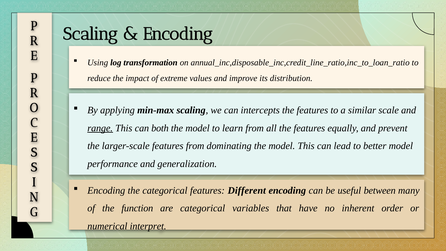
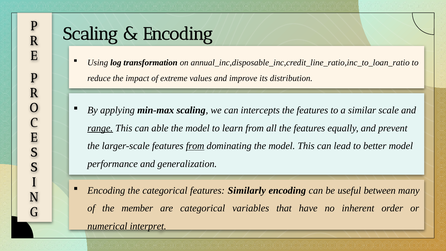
both: both -> able
from at (195, 146) underline: none -> present
Different: Different -> Similarly
function: function -> member
